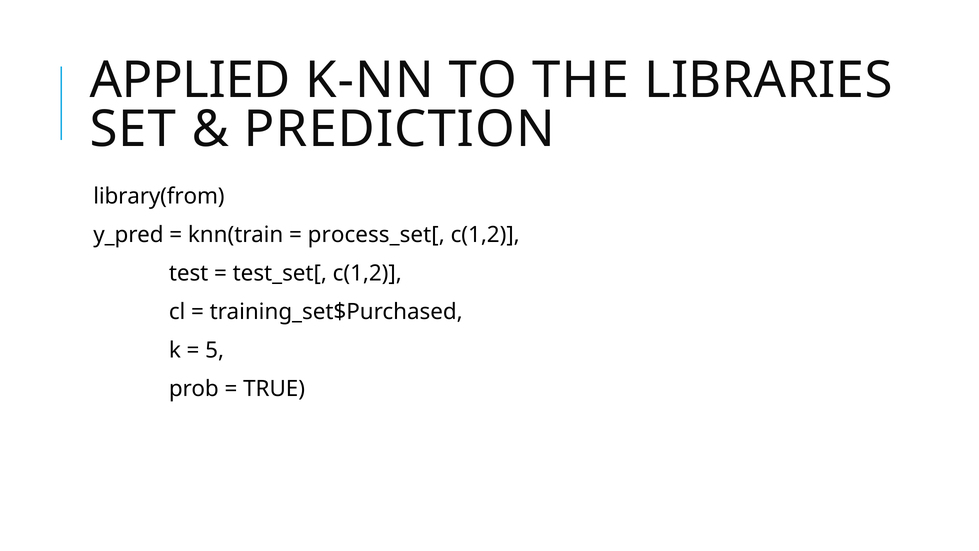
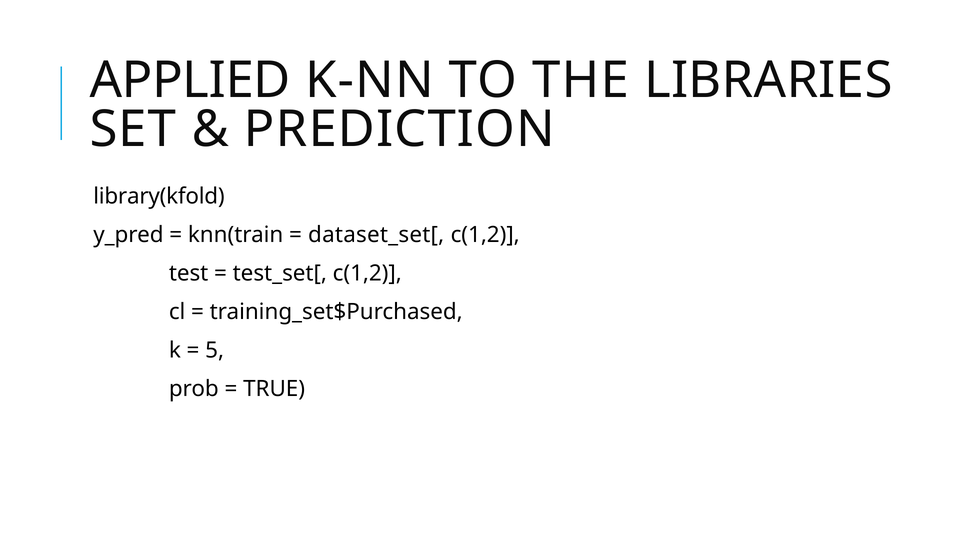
library(from: library(from -> library(kfold
process_set[: process_set[ -> dataset_set[
